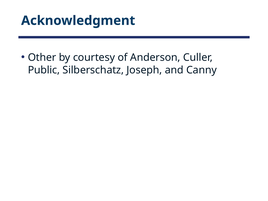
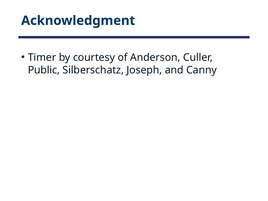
Other: Other -> Timer
